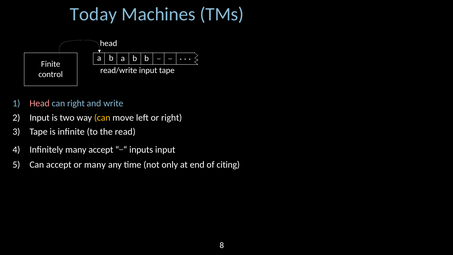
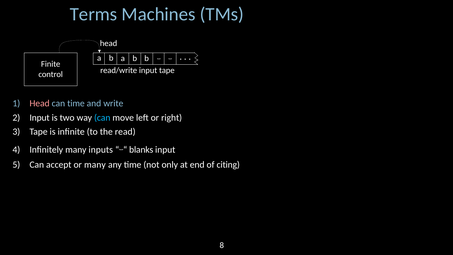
Today: Today -> Terms
can right: right -> time
can at (102, 118) colour: yellow -> light blue
many accept: accept -> inputs
inputs: inputs -> blanks
